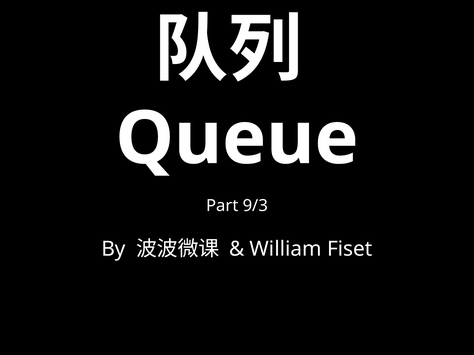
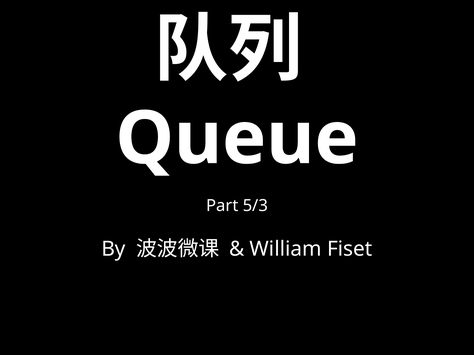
9/3: 9/3 -> 5/3
